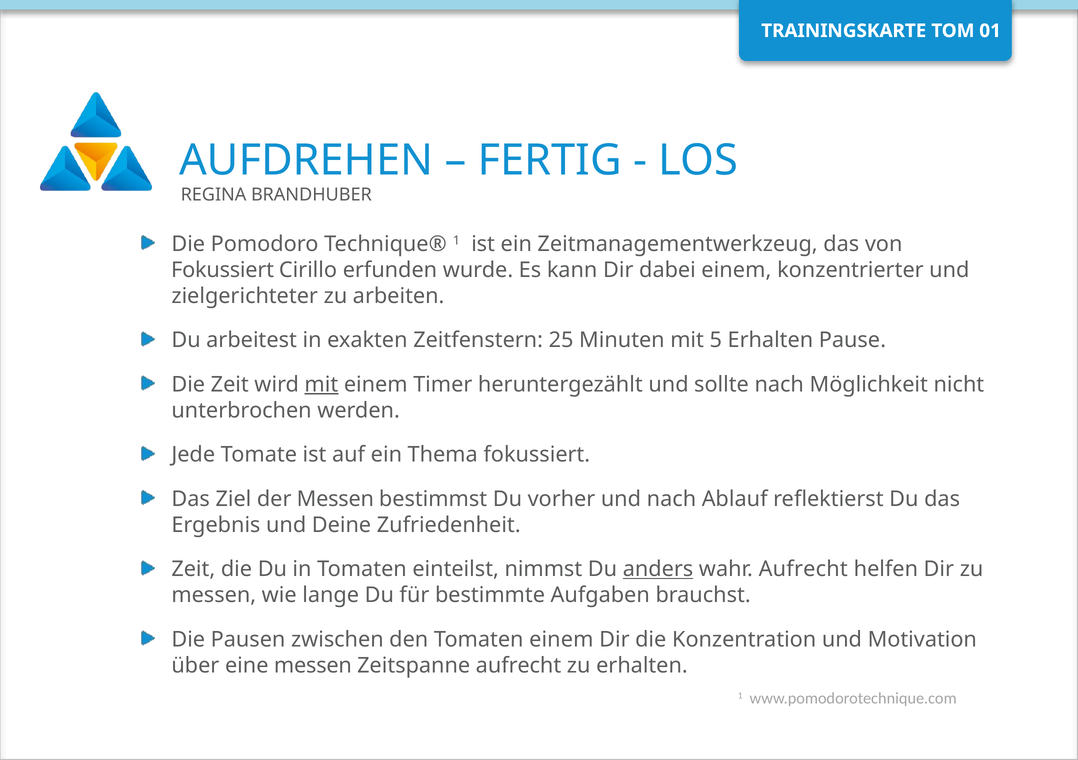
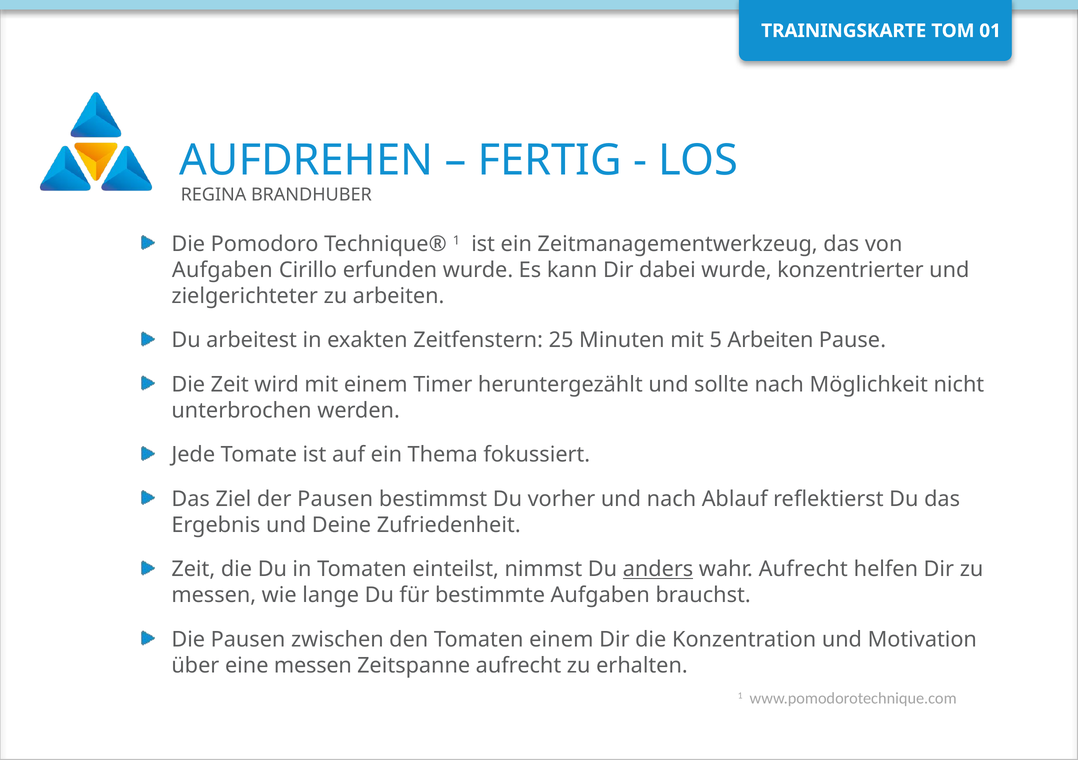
Fokussiert at (223, 270): Fokussiert -> Aufgaben
dabei einem: einem -> wurde
5 Erhalten: Erhalten -> Arbeiten
mit at (321, 384) underline: present -> none
der Messen: Messen -> Pausen
